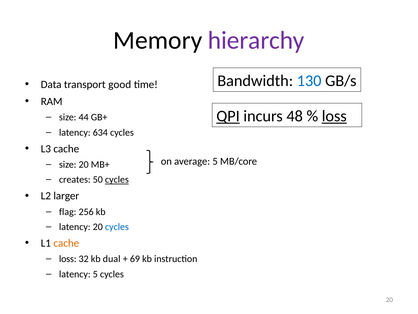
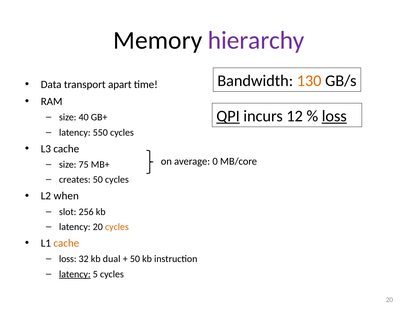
130 colour: blue -> orange
good: good -> apart
48: 48 -> 12
44: 44 -> 40
634: 634 -> 550
average 5: 5 -> 0
size 20: 20 -> 75
cycles at (117, 179) underline: present -> none
larger: larger -> when
flag: flag -> slot
cycles at (117, 227) colour: blue -> orange
69 at (135, 259): 69 -> 50
latency at (75, 274) underline: none -> present
